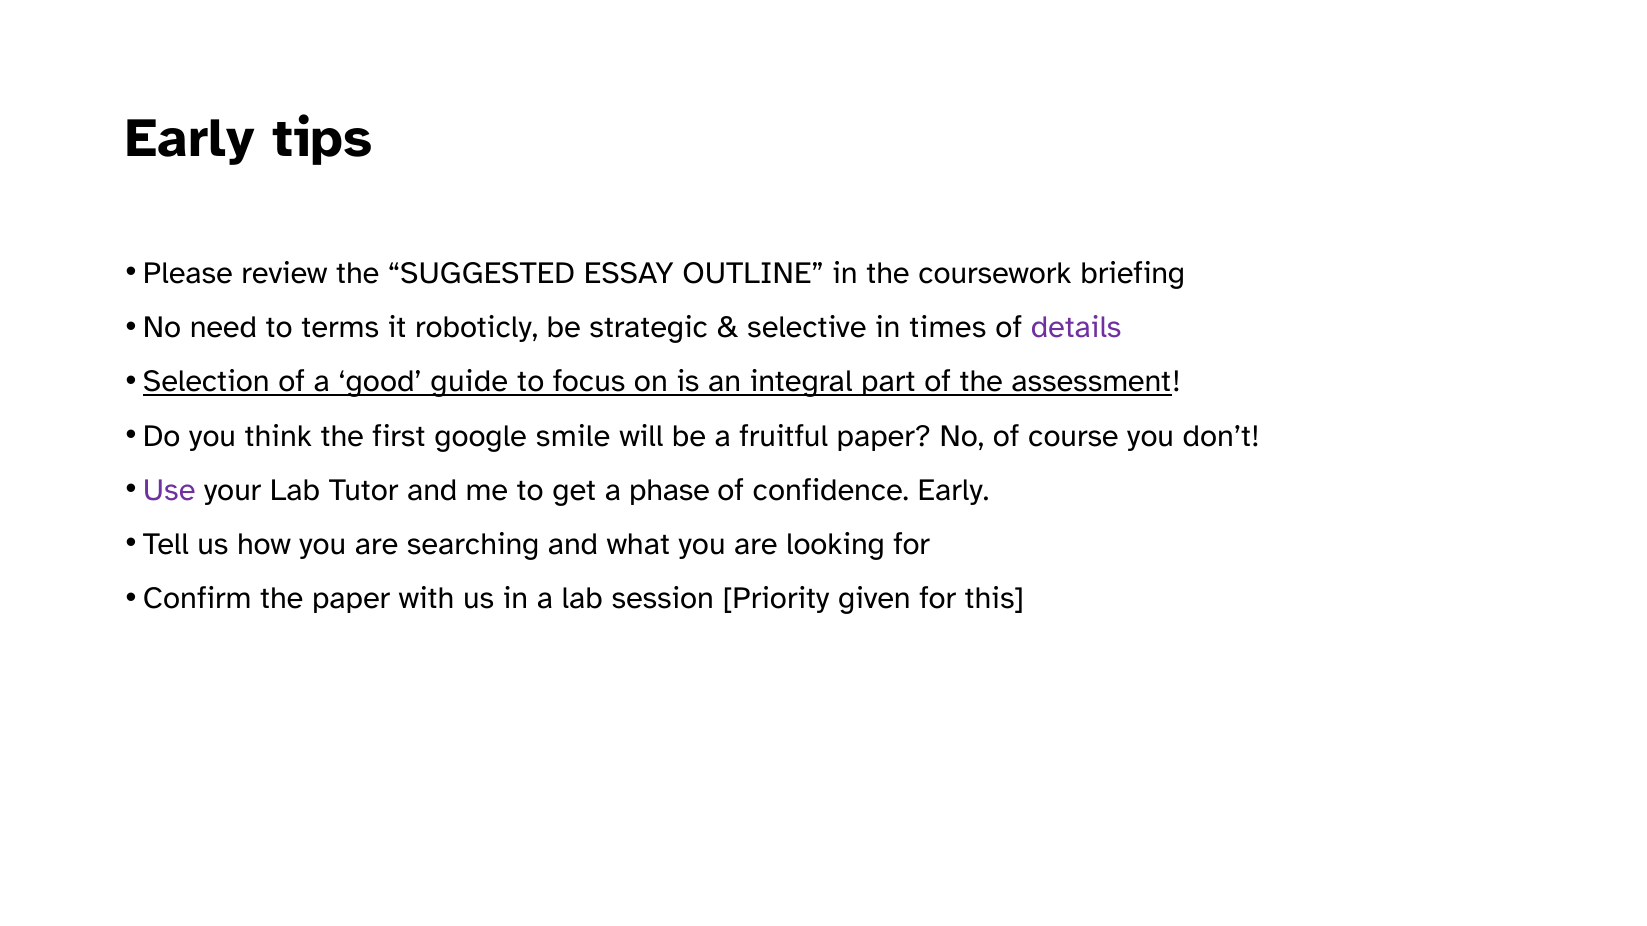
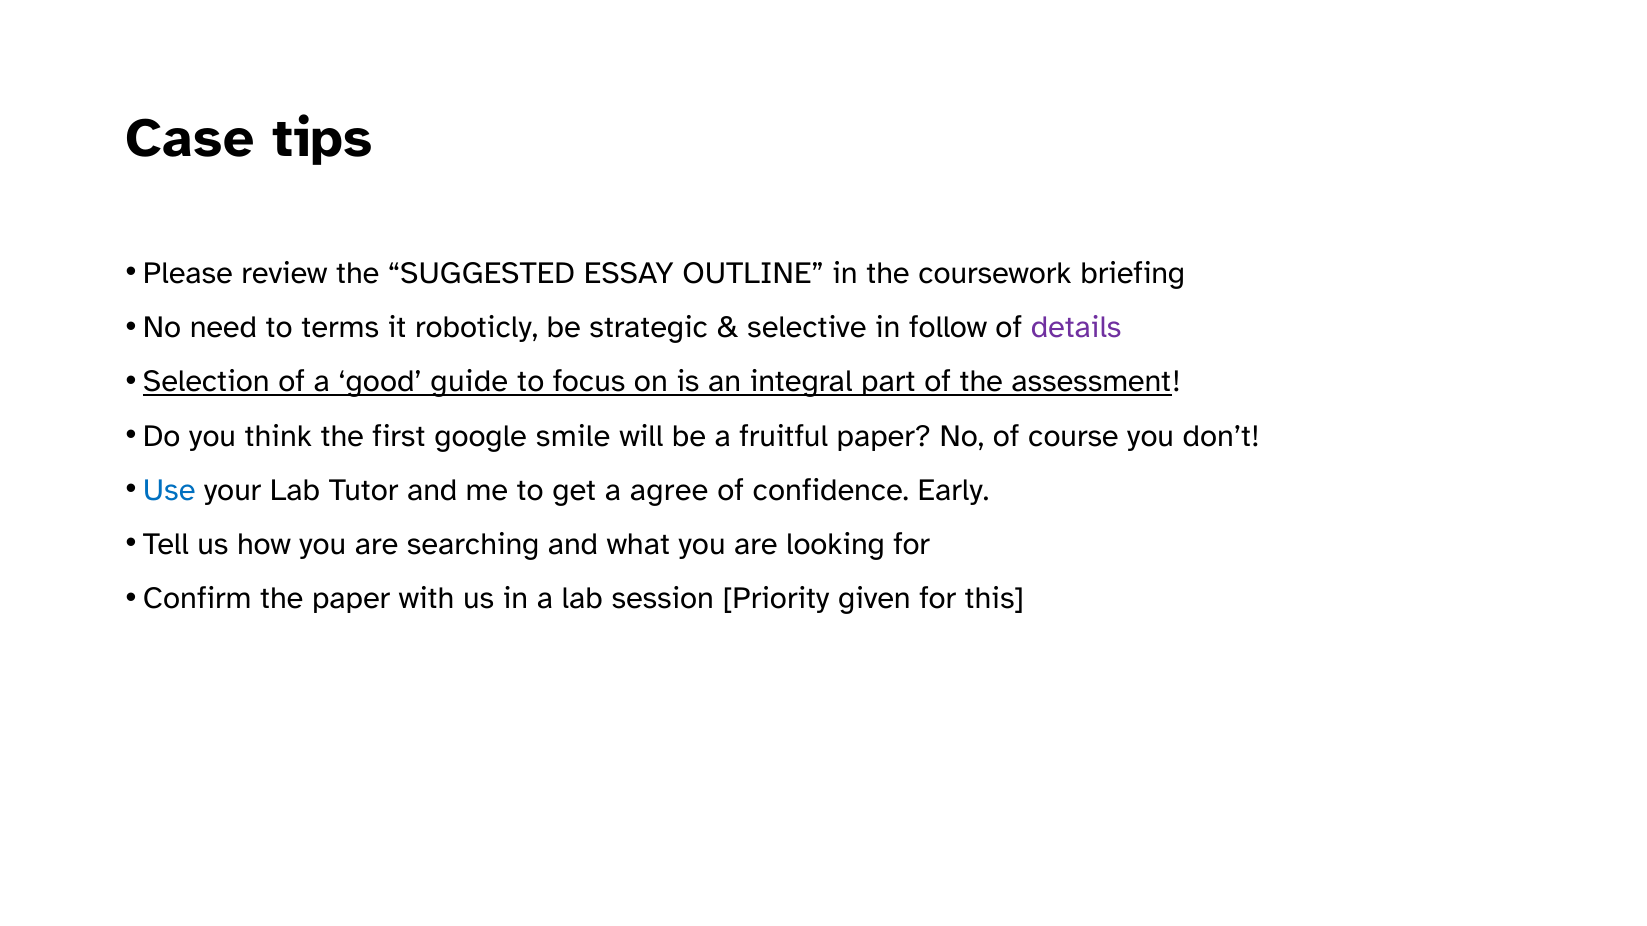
Early at (190, 138): Early -> Case
times: times -> follow
Use colour: purple -> blue
phase: phase -> agree
